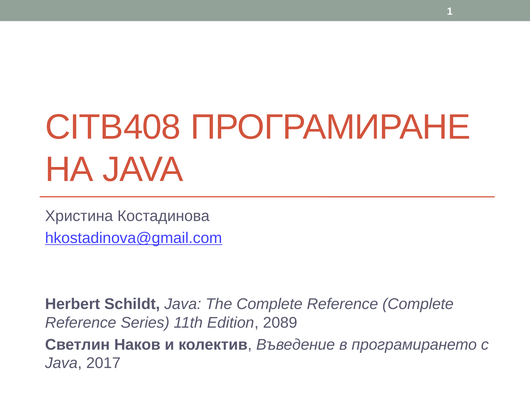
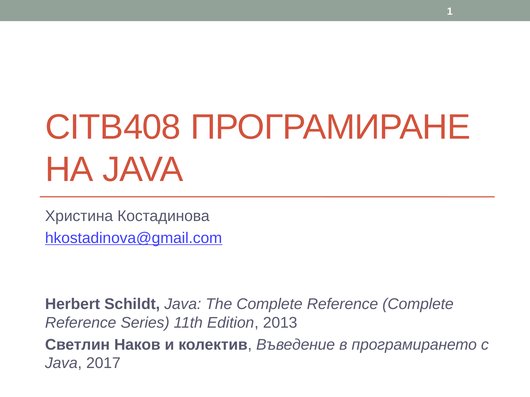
2089: 2089 -> 2013
